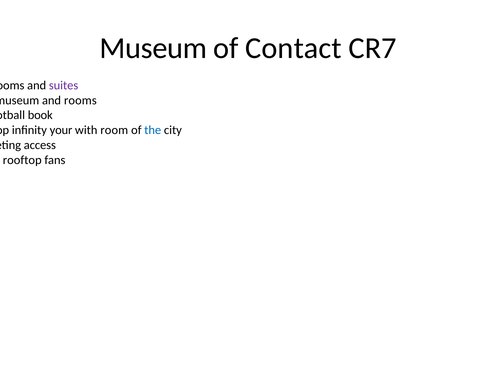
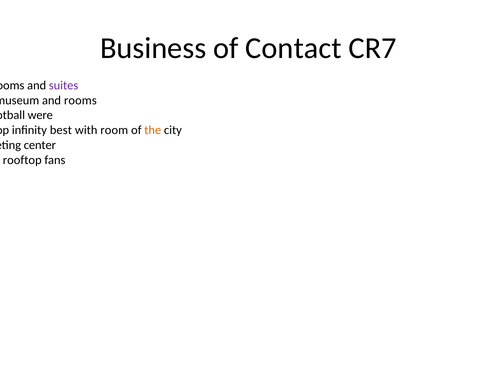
Museum at (153, 48): Museum -> Business
book: book -> were
your: your -> best
the colour: blue -> orange
access at (40, 145): access -> center
